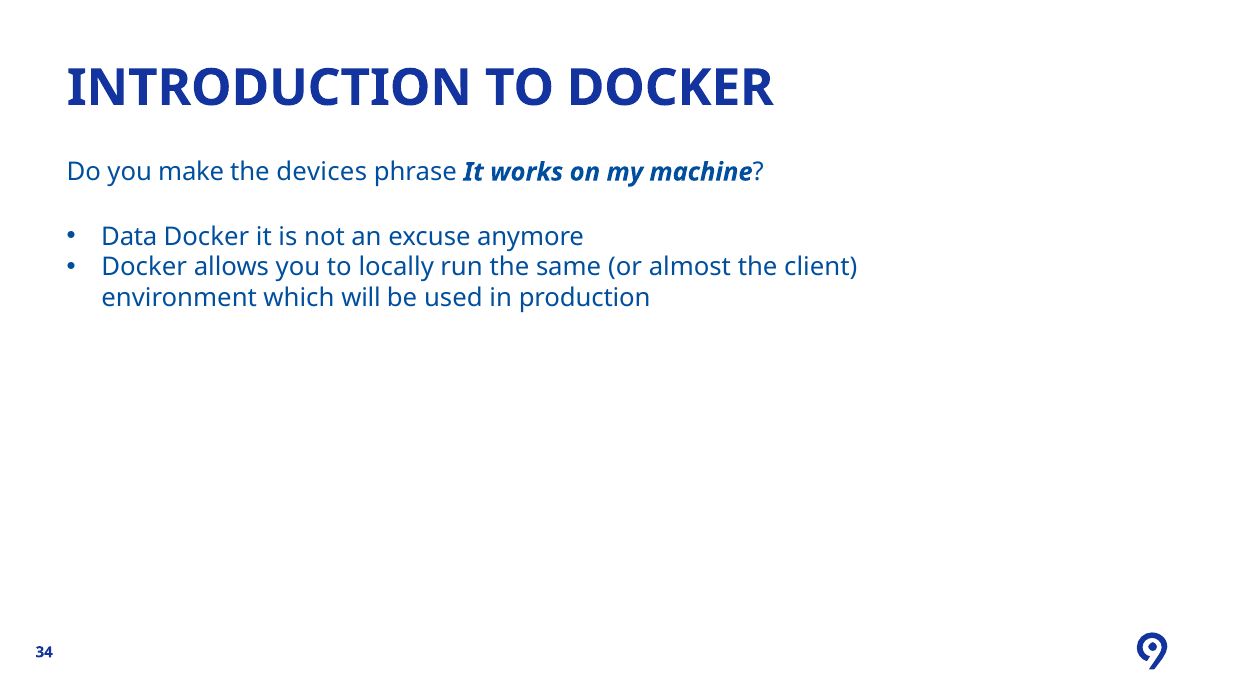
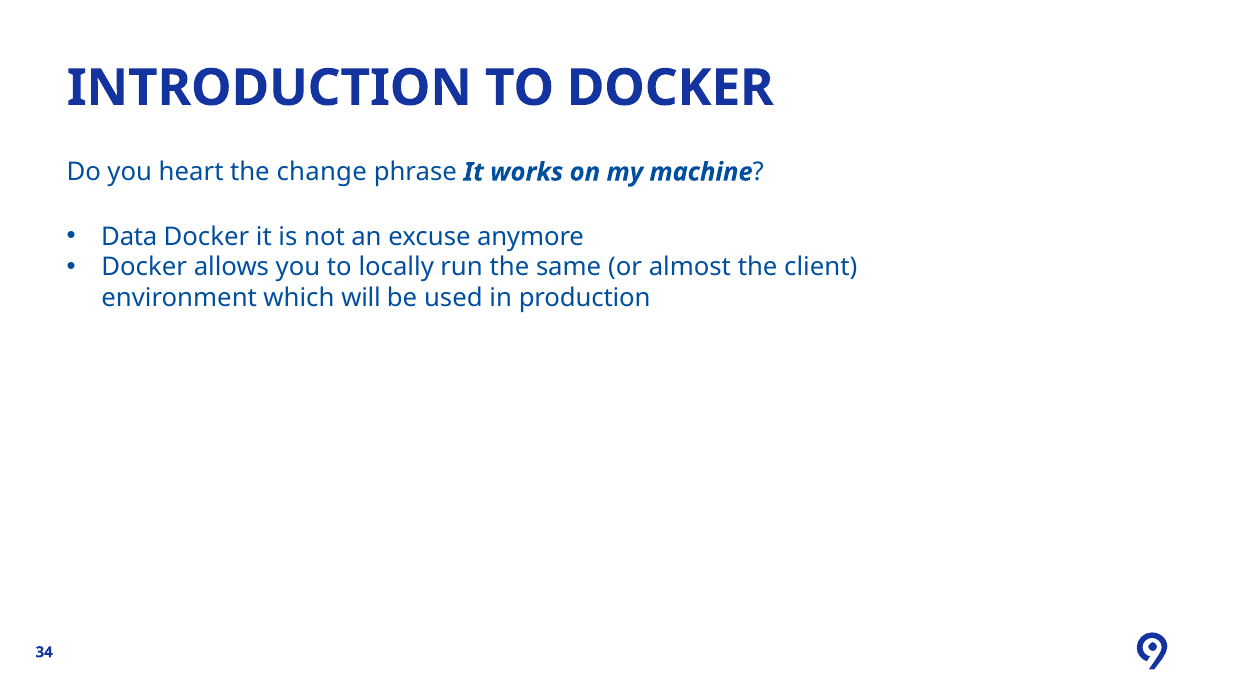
make: make -> heart
devices: devices -> change
